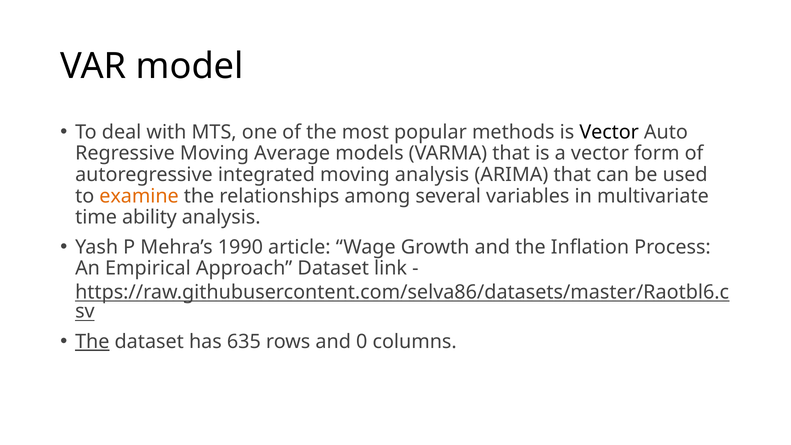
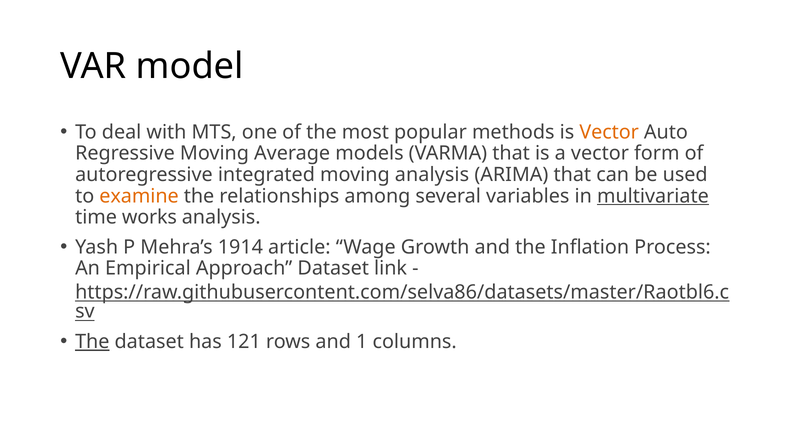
Vector at (609, 132) colour: black -> orange
multivariate underline: none -> present
ability: ability -> works
1990: 1990 -> 1914
635: 635 -> 121
0: 0 -> 1
